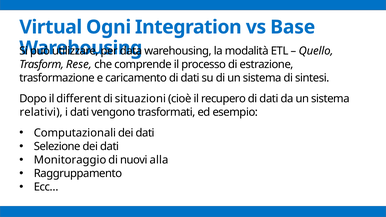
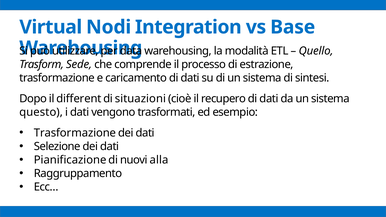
Ogni: Ogni -> Nodi
Rese: Rese -> Sede
relativi: relativi -> questo
Computazionali at (75, 133): Computazionali -> Trasformazione
Monitoraggio: Monitoraggio -> Pianificazione
